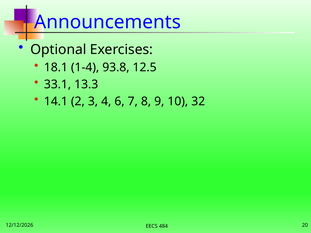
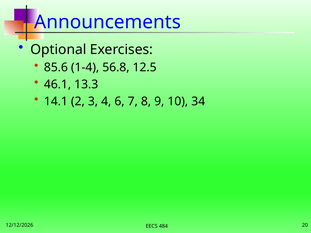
18.1: 18.1 -> 85.6
93.8: 93.8 -> 56.8
33.1: 33.1 -> 46.1
32: 32 -> 34
